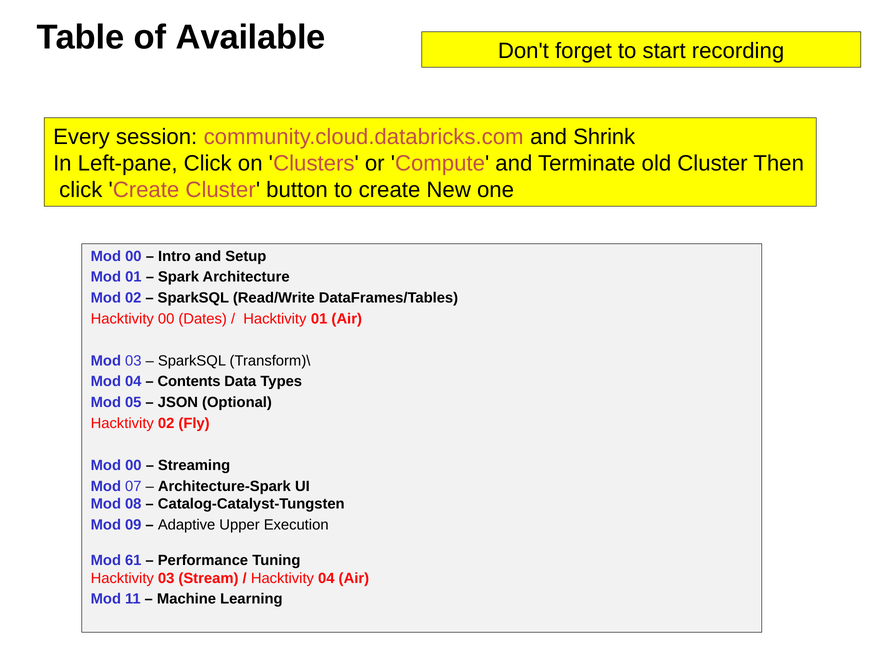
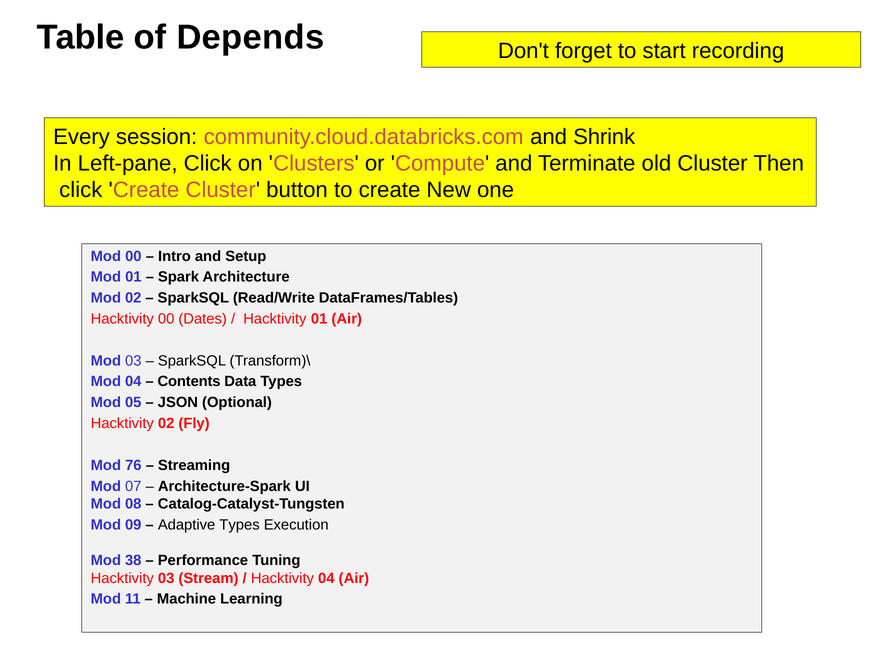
Available: Available -> Depends
00 at (133, 465): 00 -> 76
Adaptive Upper: Upper -> Types
61: 61 -> 38
